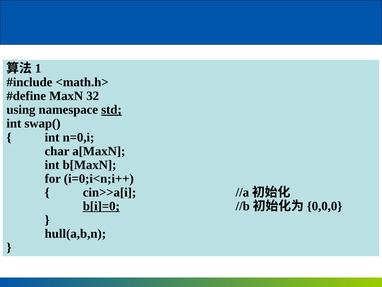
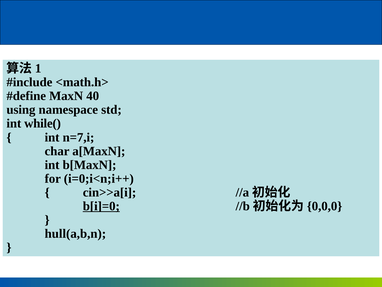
32: 32 -> 40
std underline: present -> none
swap(: swap( -> while(
n=0,i: n=0,i -> n=7,i
